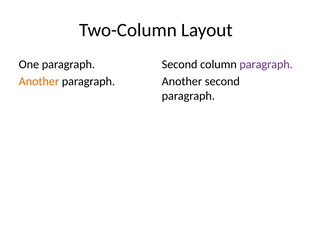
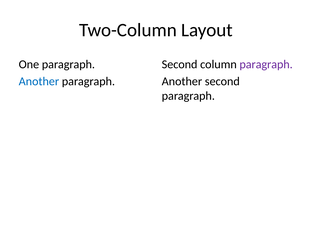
Another at (39, 81) colour: orange -> blue
